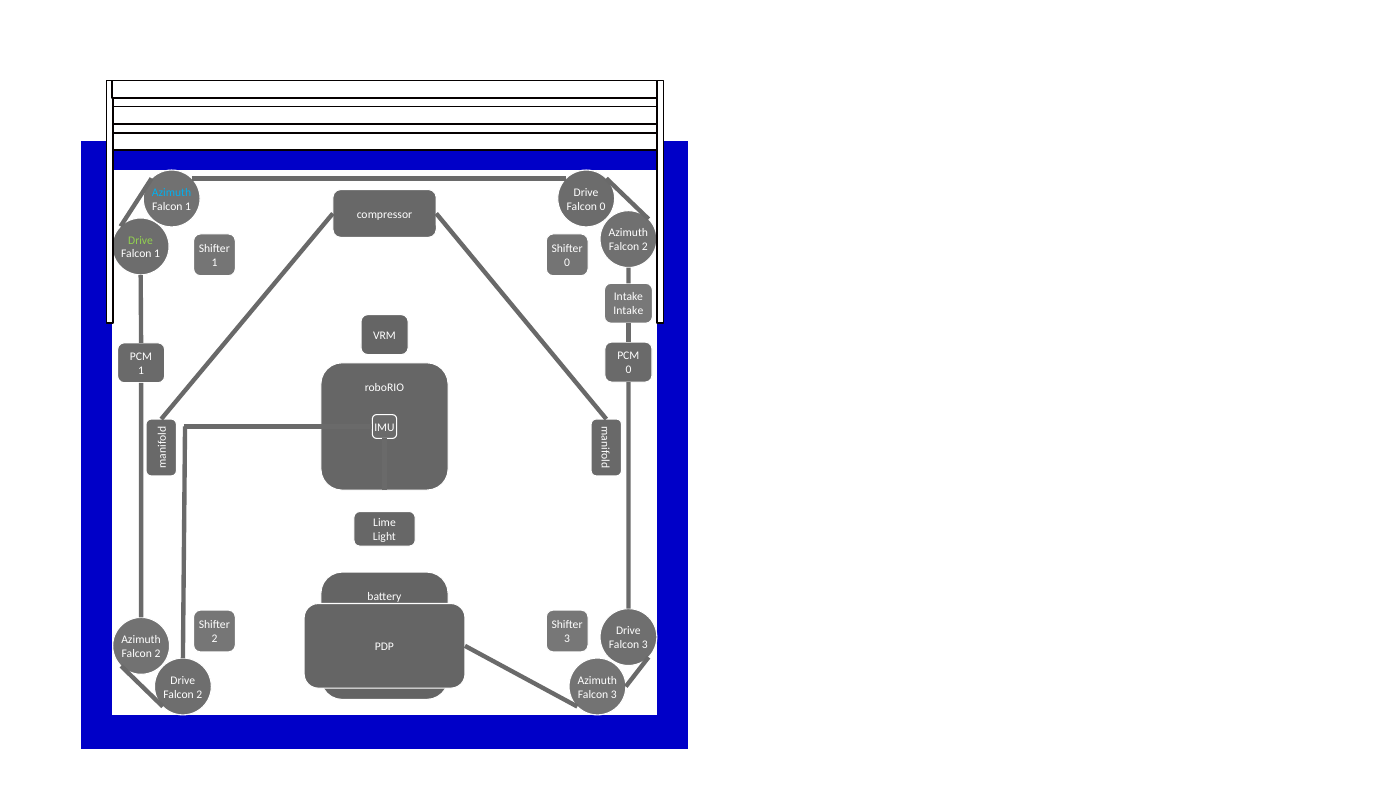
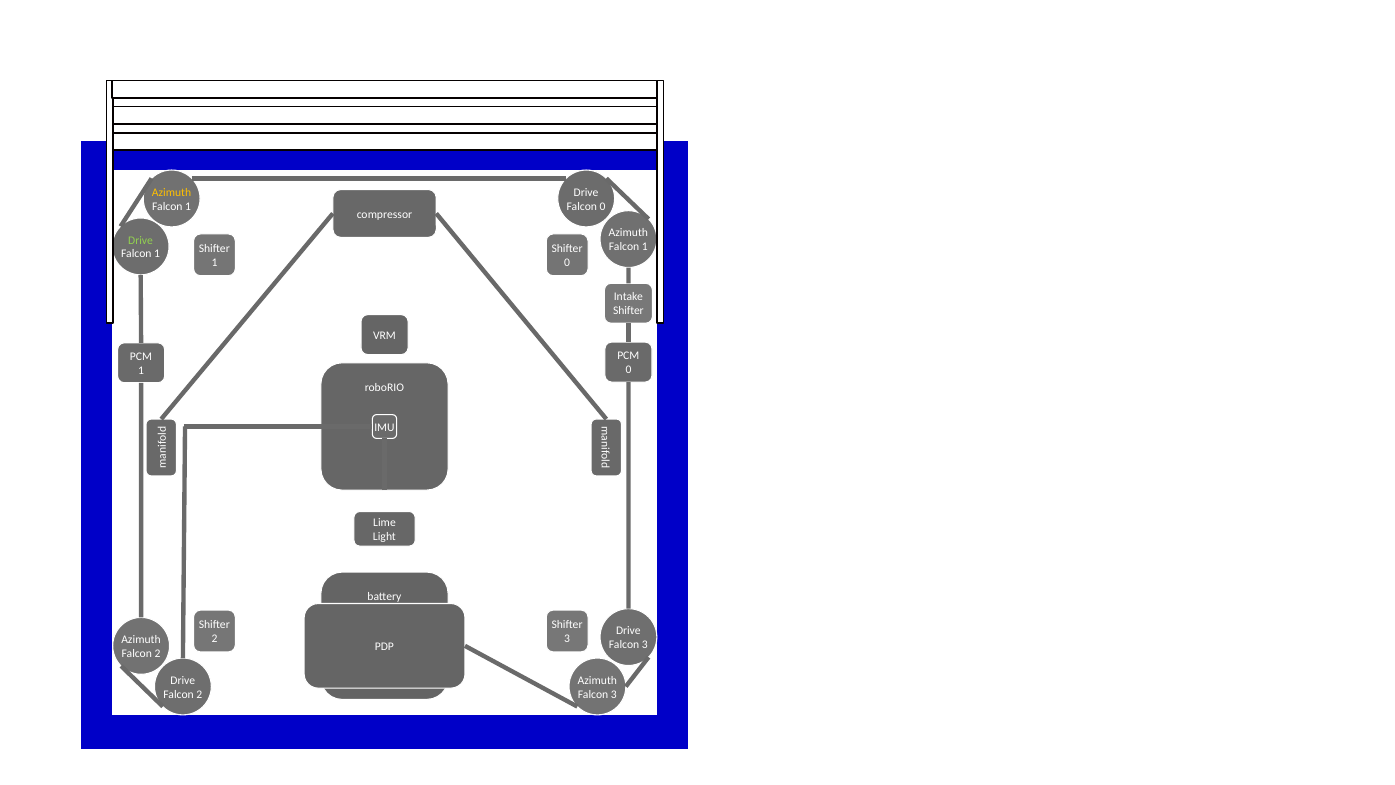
Azimuth at (172, 192) colour: light blue -> yellow
2 at (645, 247): 2 -> 1
Intake at (628, 311): Intake -> Shifter
